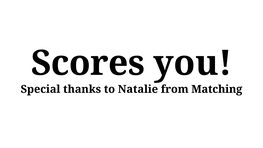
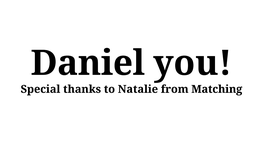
Scores: Scores -> Daniel
